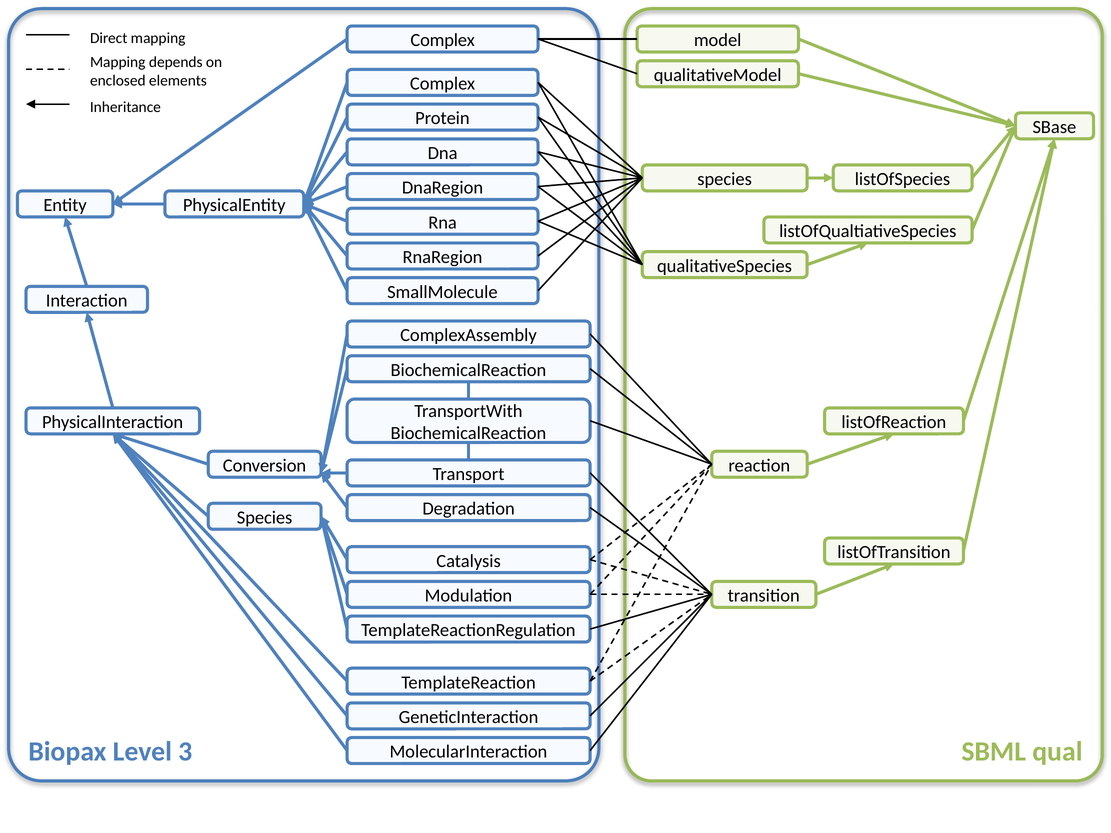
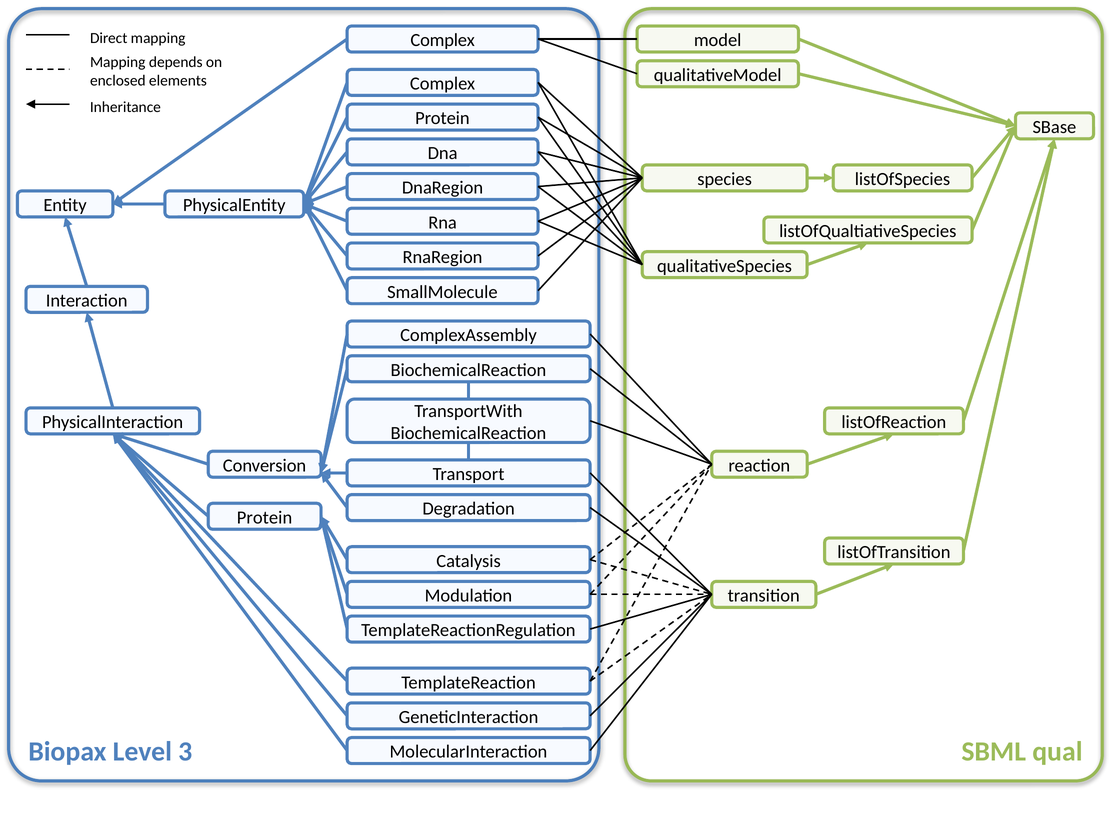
Species at (265, 518): Species -> Protein
